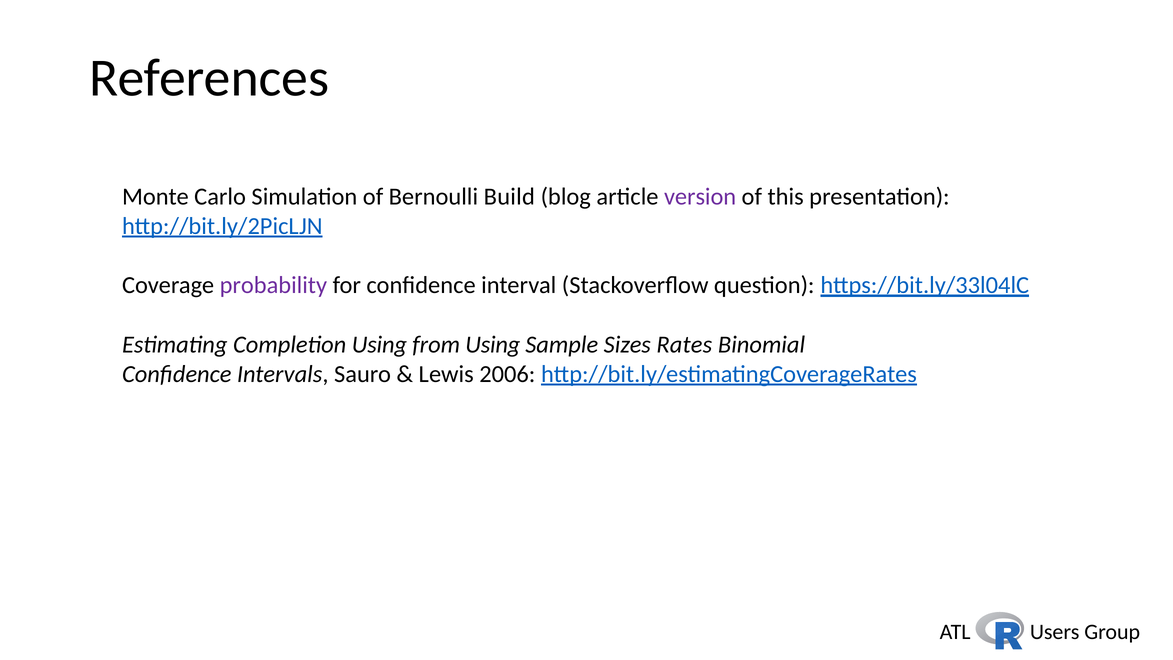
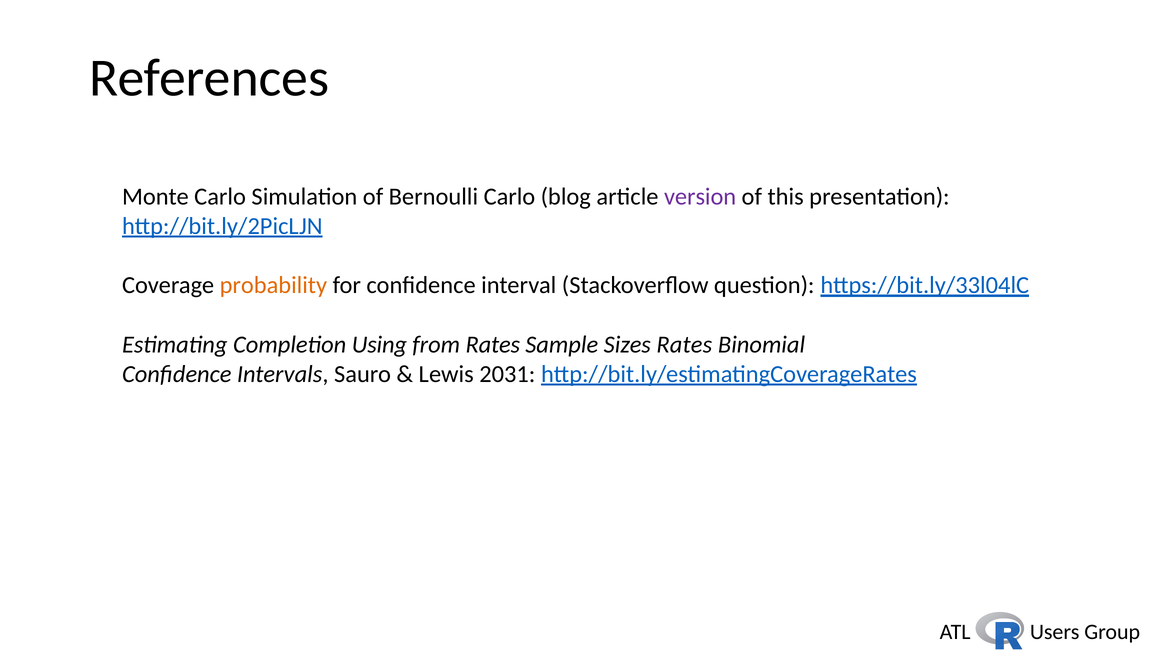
Bernoulli Build: Build -> Carlo
probability colour: purple -> orange
from Using: Using -> Rates
2006: 2006 -> 2031
